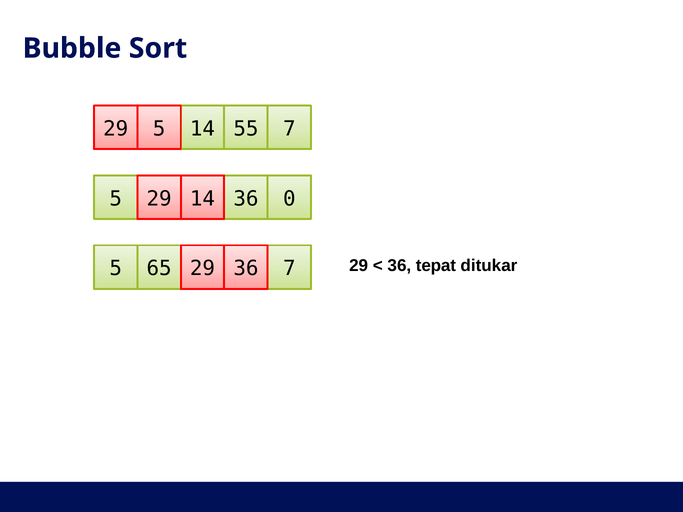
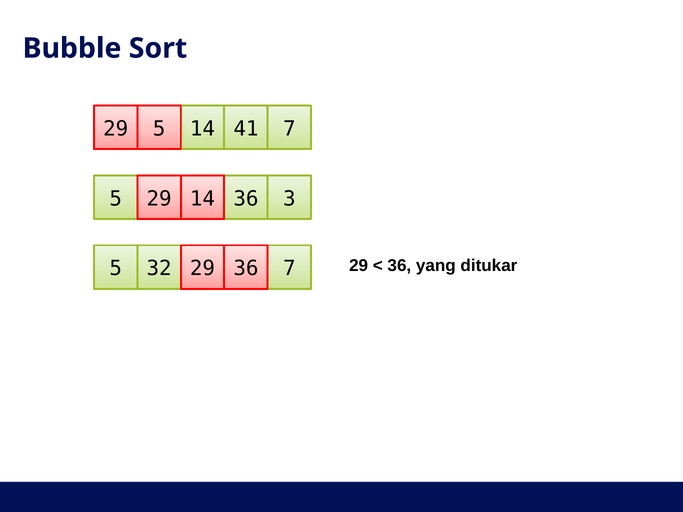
55: 55 -> 41
0: 0 -> 3
65: 65 -> 32
tepat: tepat -> yang
